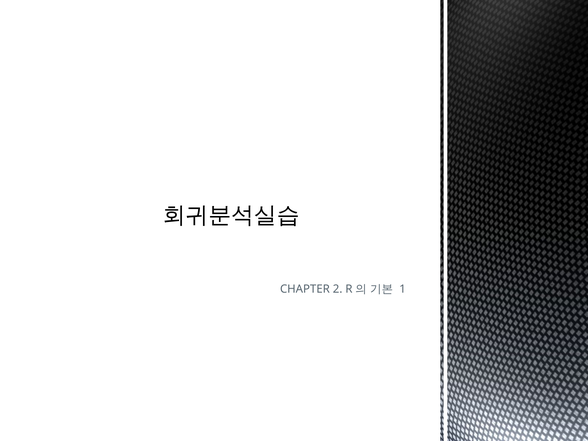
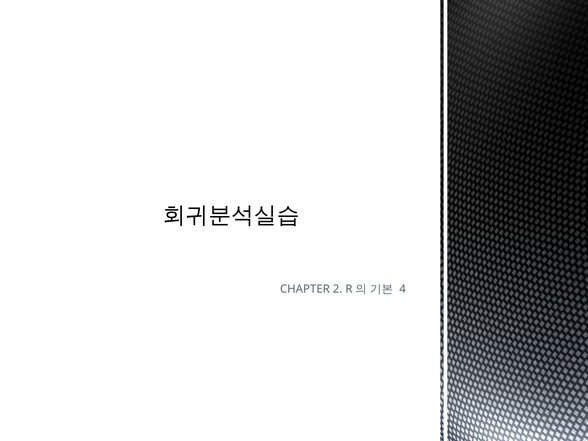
1: 1 -> 4
